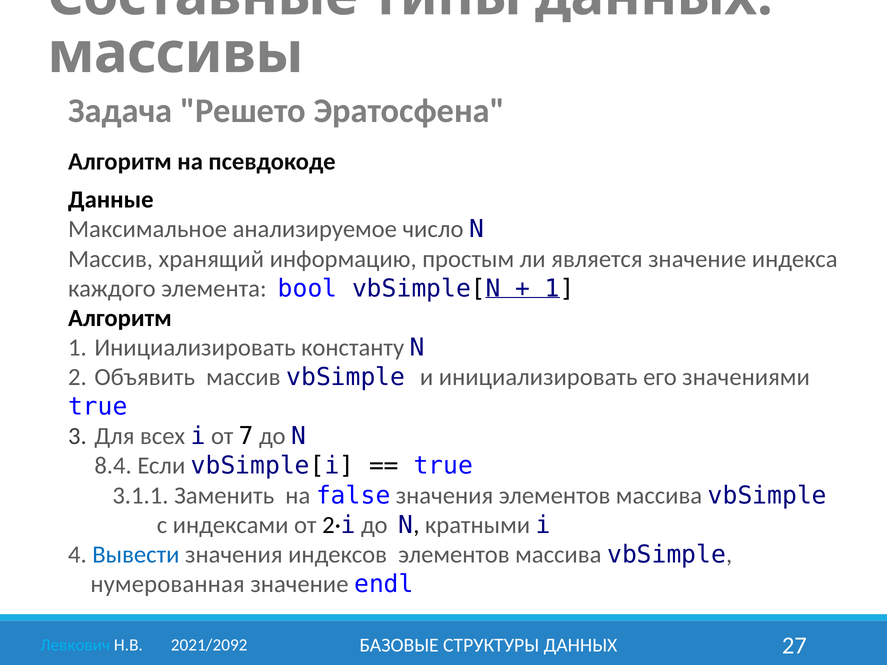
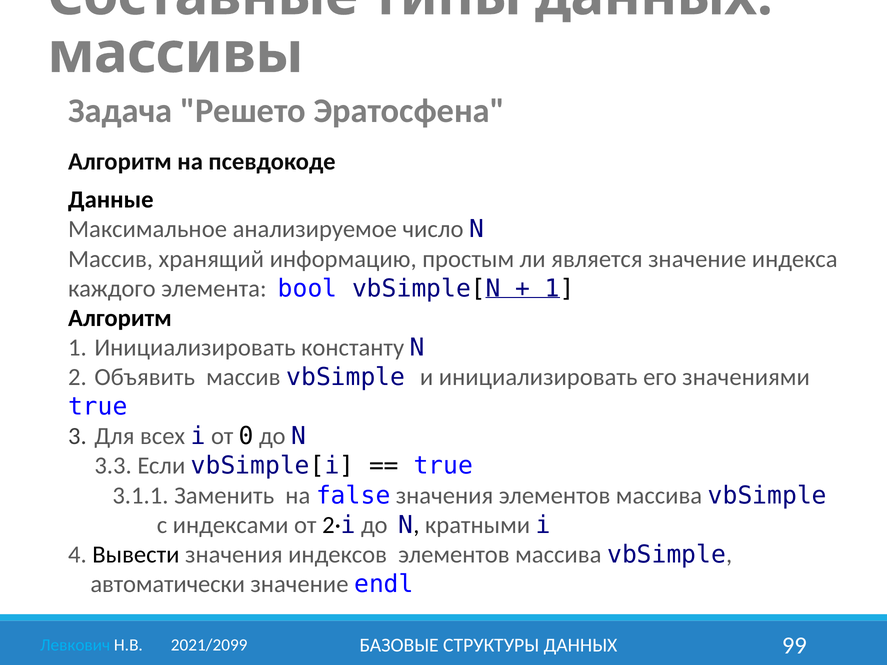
7: 7 -> 0
8.4: 8.4 -> 3.3
Вывести colour: blue -> black
нумерованная: нумерованная -> автоматически
27: 27 -> 99
2021/2092: 2021/2092 -> 2021/2099
